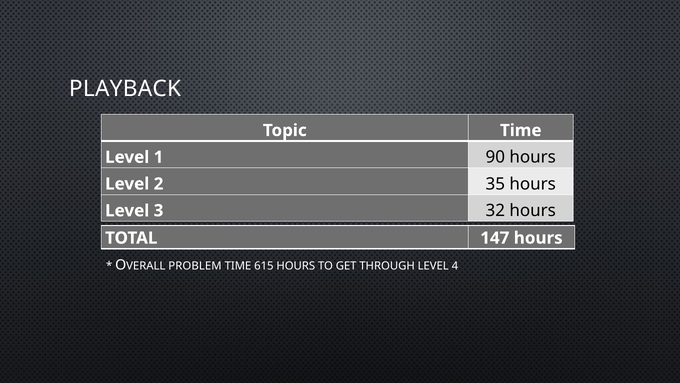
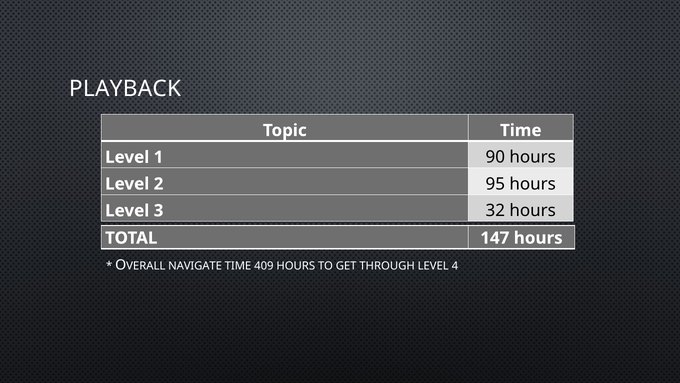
35: 35 -> 95
PROBLEM: PROBLEM -> NAVIGATE
615: 615 -> 409
